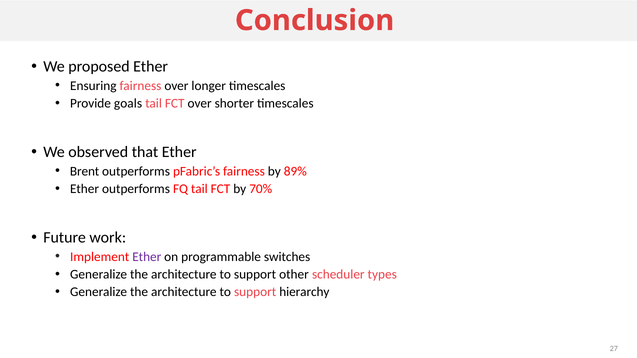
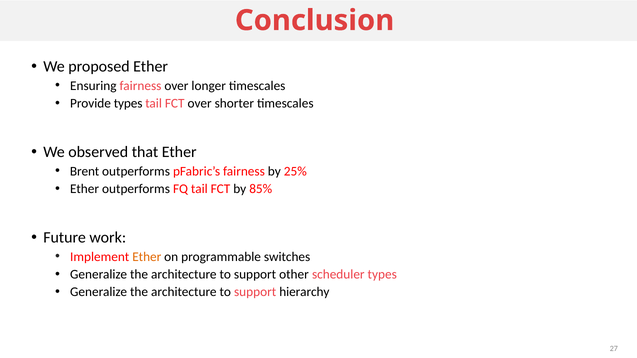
Provide goals: goals -> types
89%: 89% -> 25%
70%: 70% -> 85%
Ether at (147, 257) colour: purple -> orange
